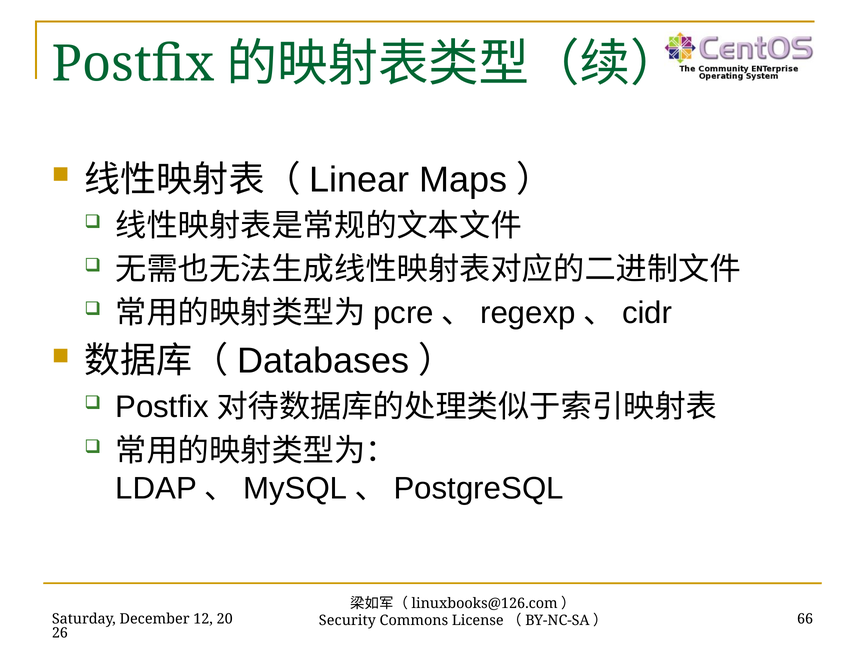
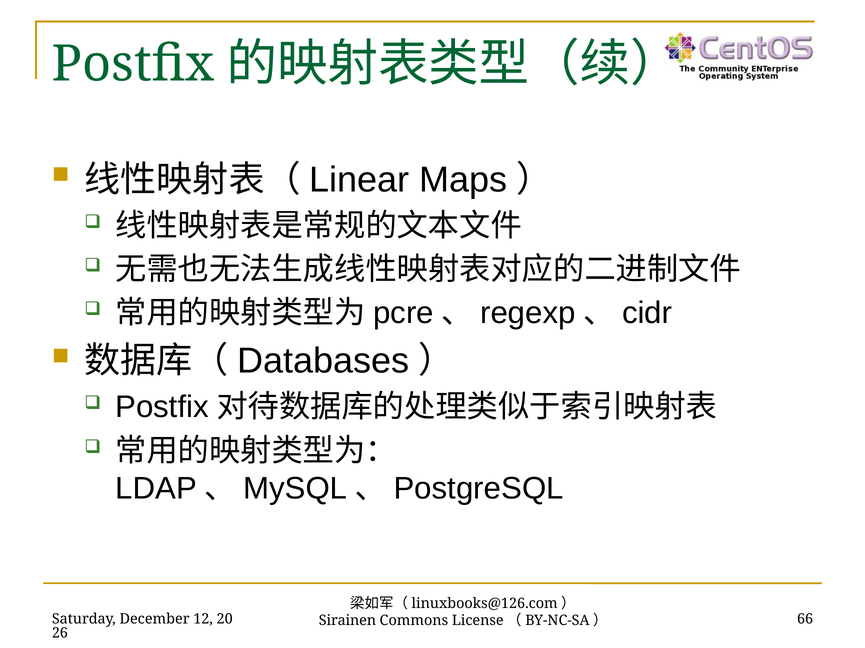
Security: Security -> Sirainen
